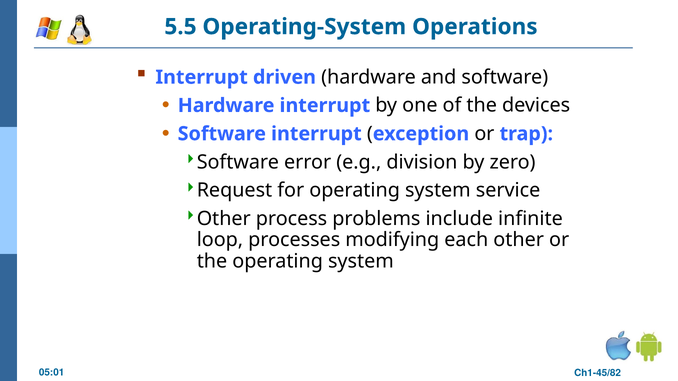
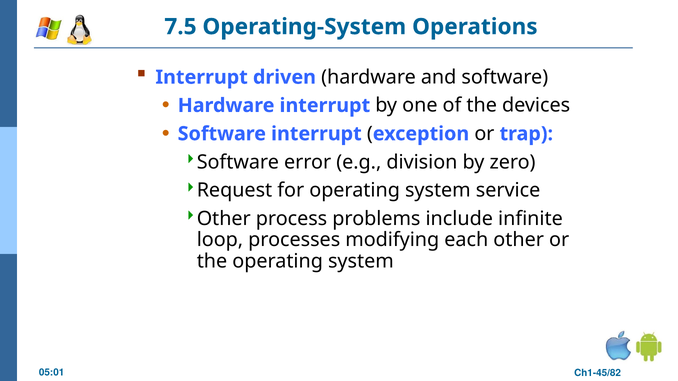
5.5: 5.5 -> 7.5
